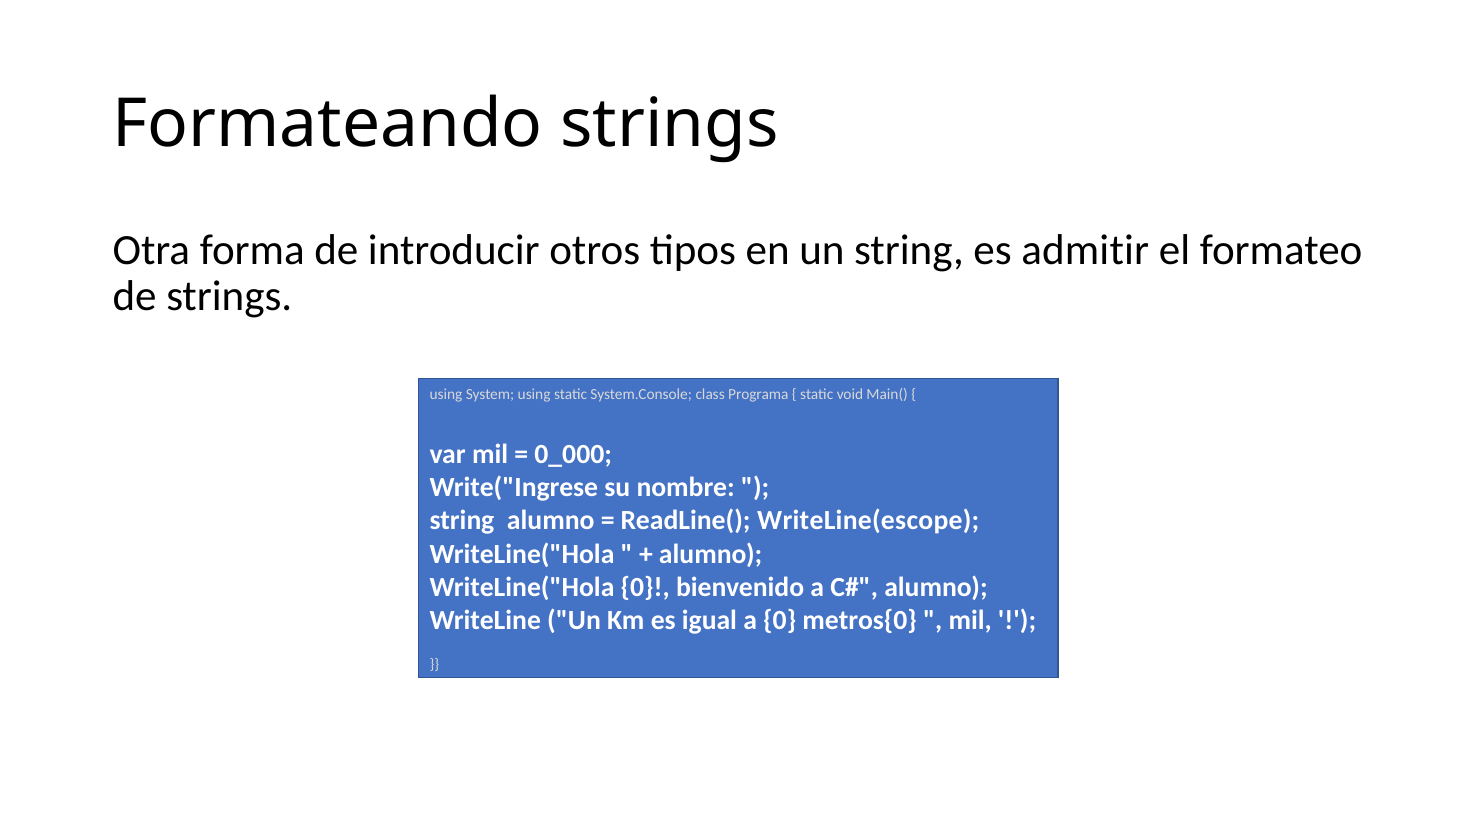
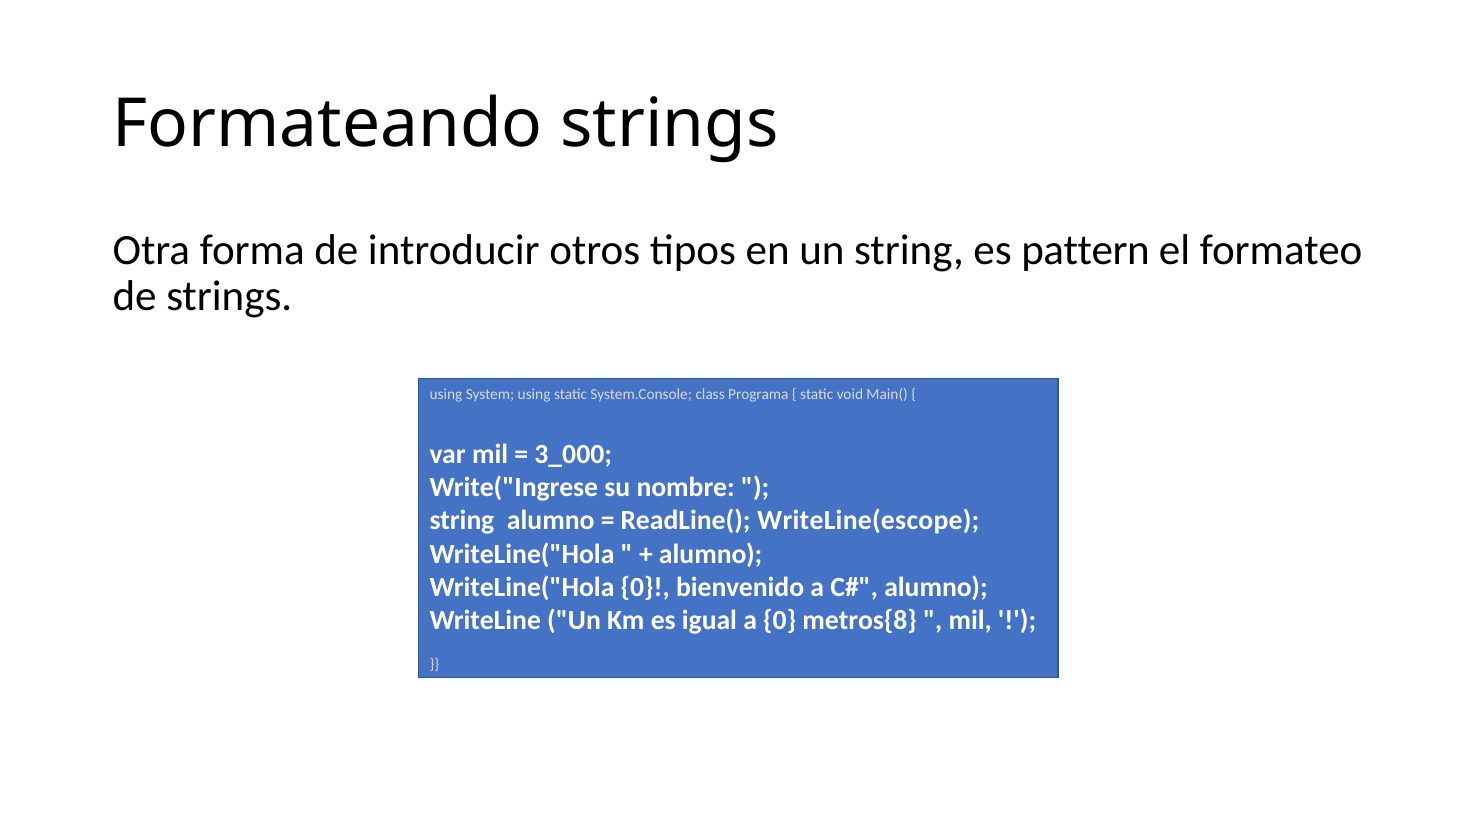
admitir: admitir -> pattern
0_000: 0_000 -> 3_000
metros{0: metros{0 -> metros{8
